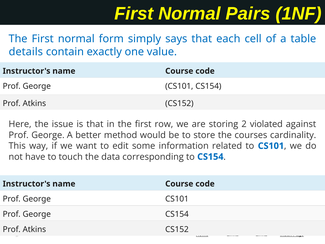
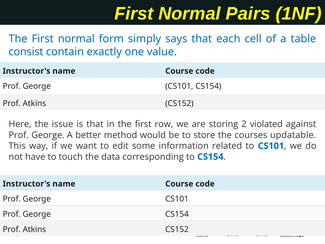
details: details -> consist
cardinality: cardinality -> updatable
